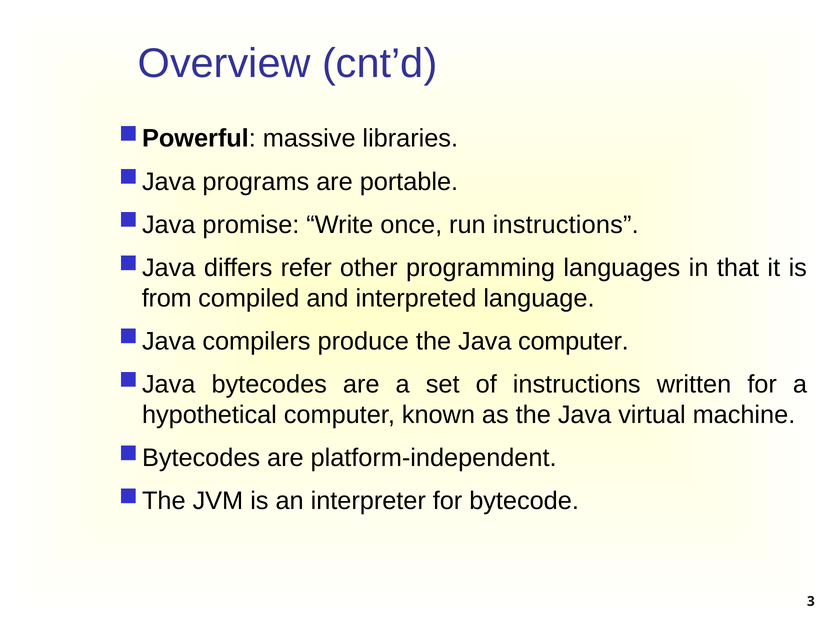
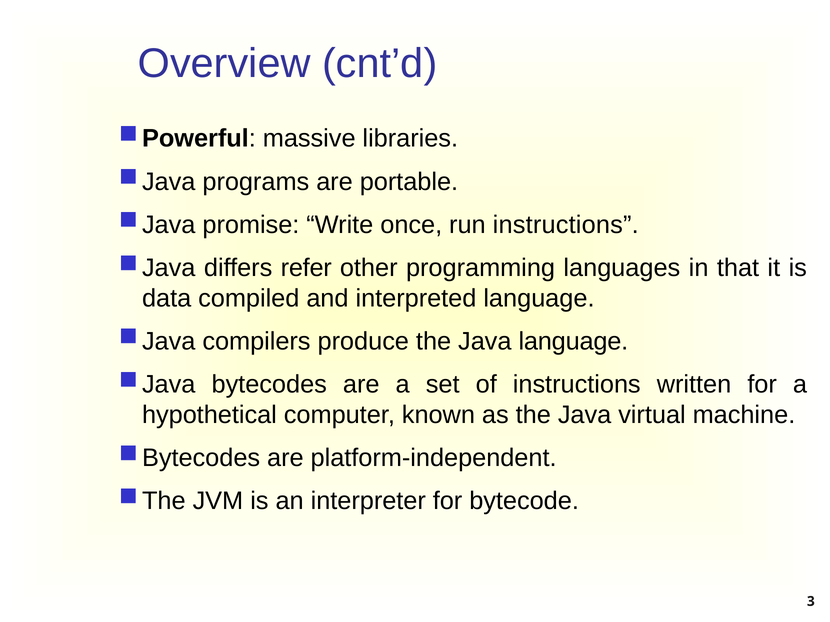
from: from -> data
Java computer: computer -> language
